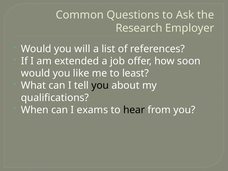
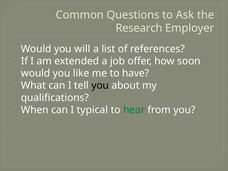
least: least -> have
exams: exams -> typical
hear colour: black -> green
